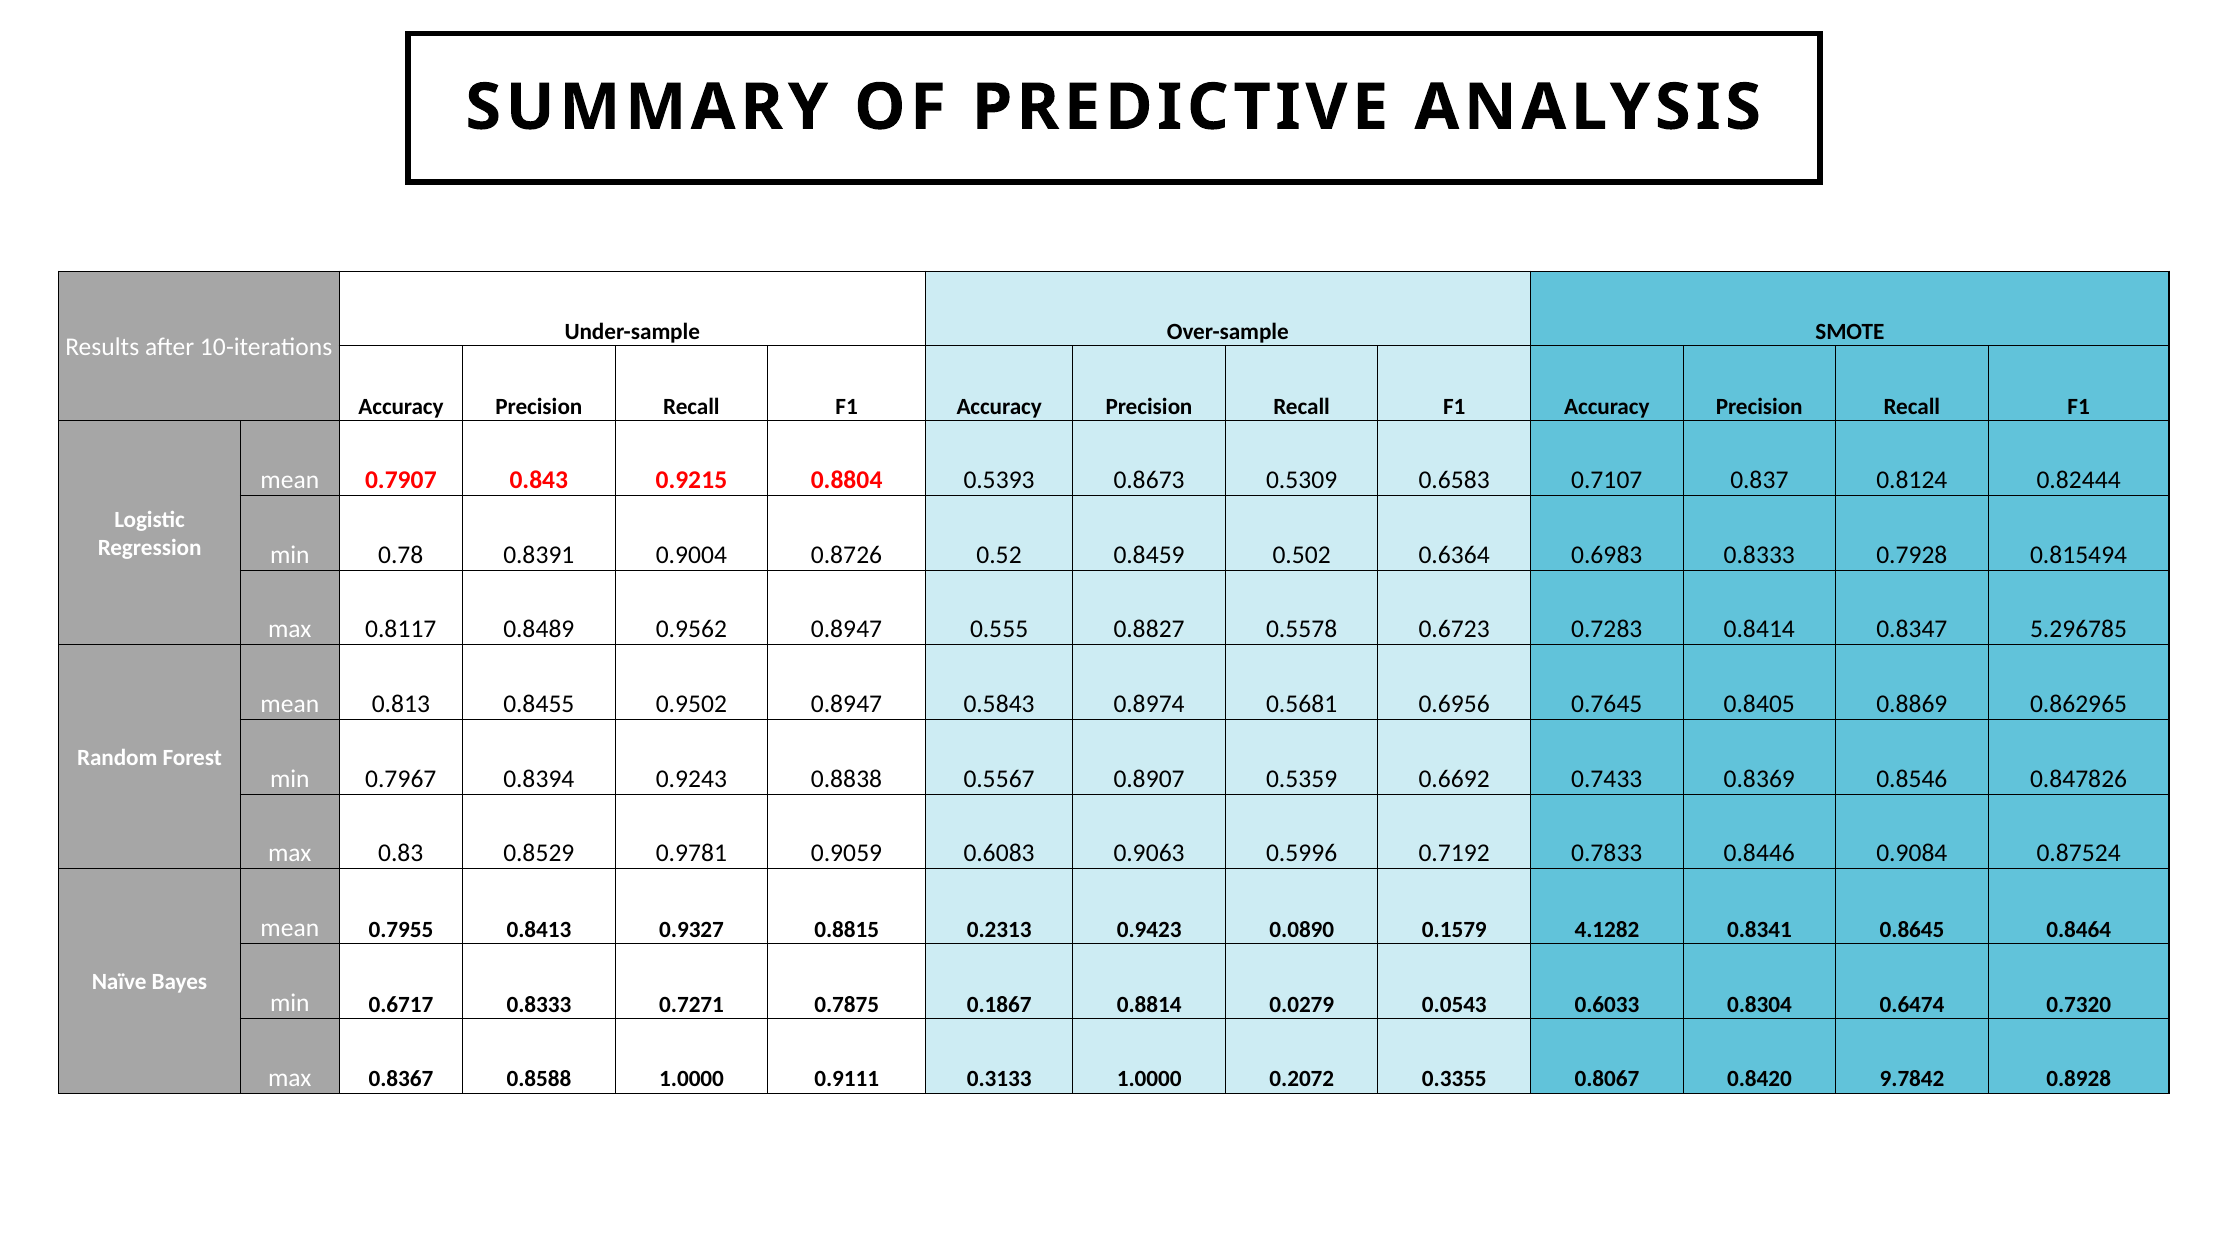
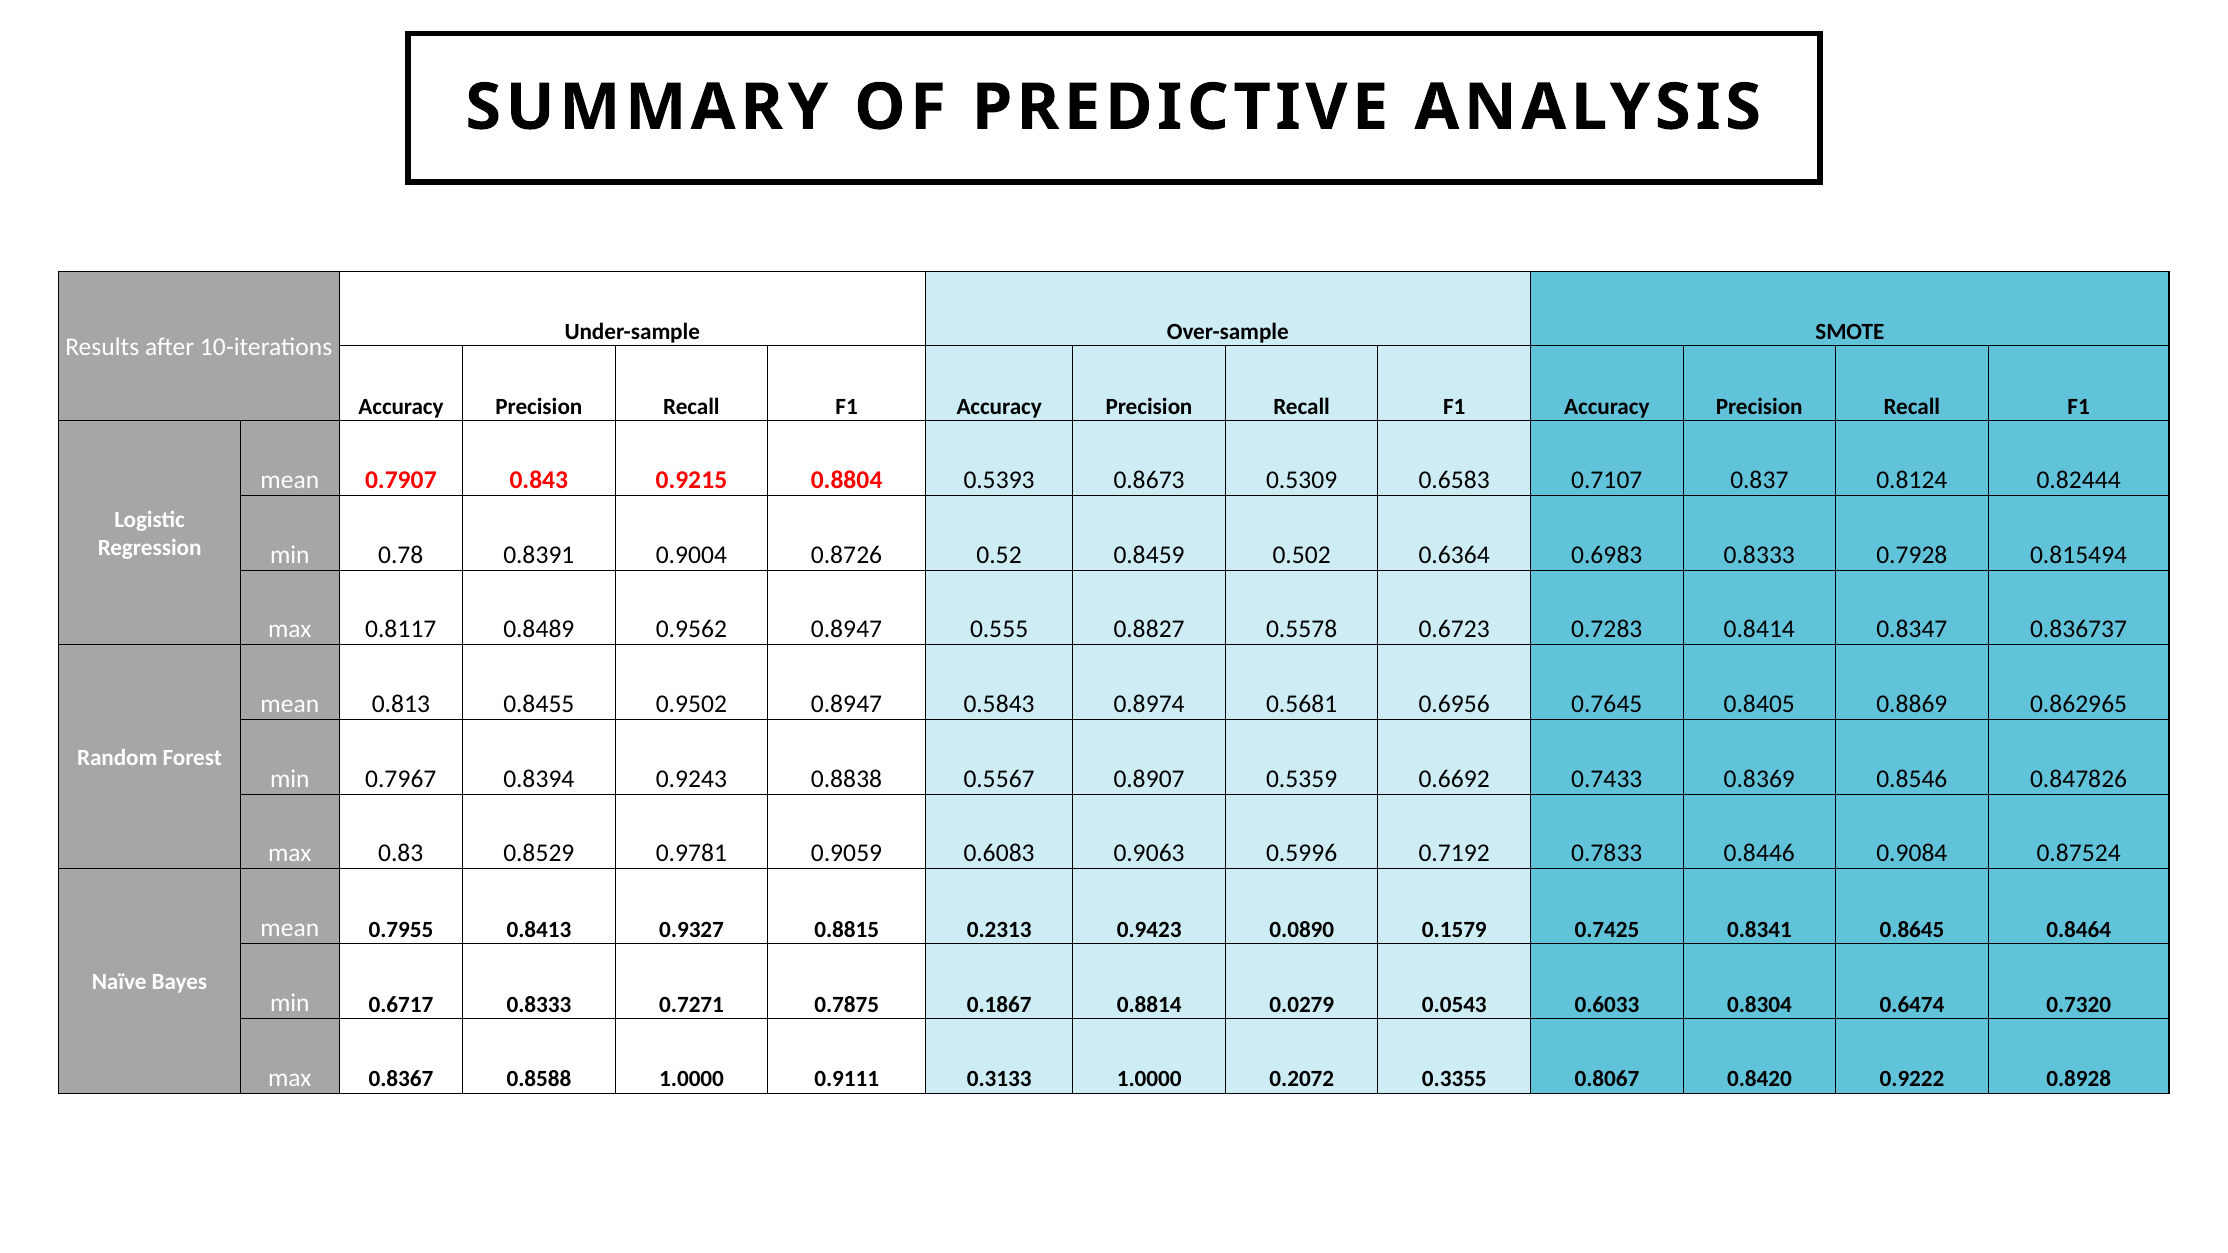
5.296785: 5.296785 -> 0.836737
4.1282: 4.1282 -> 0.7425
9.7842: 9.7842 -> 0.9222
